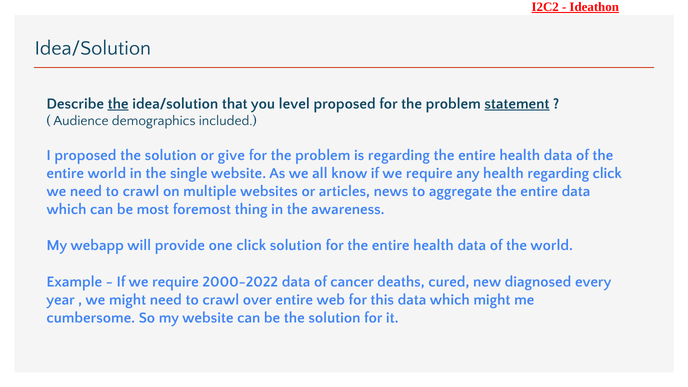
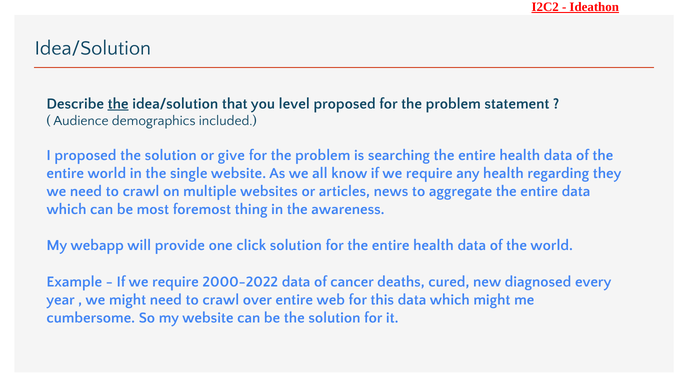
statement underline: present -> none
is regarding: regarding -> searching
regarding click: click -> they
